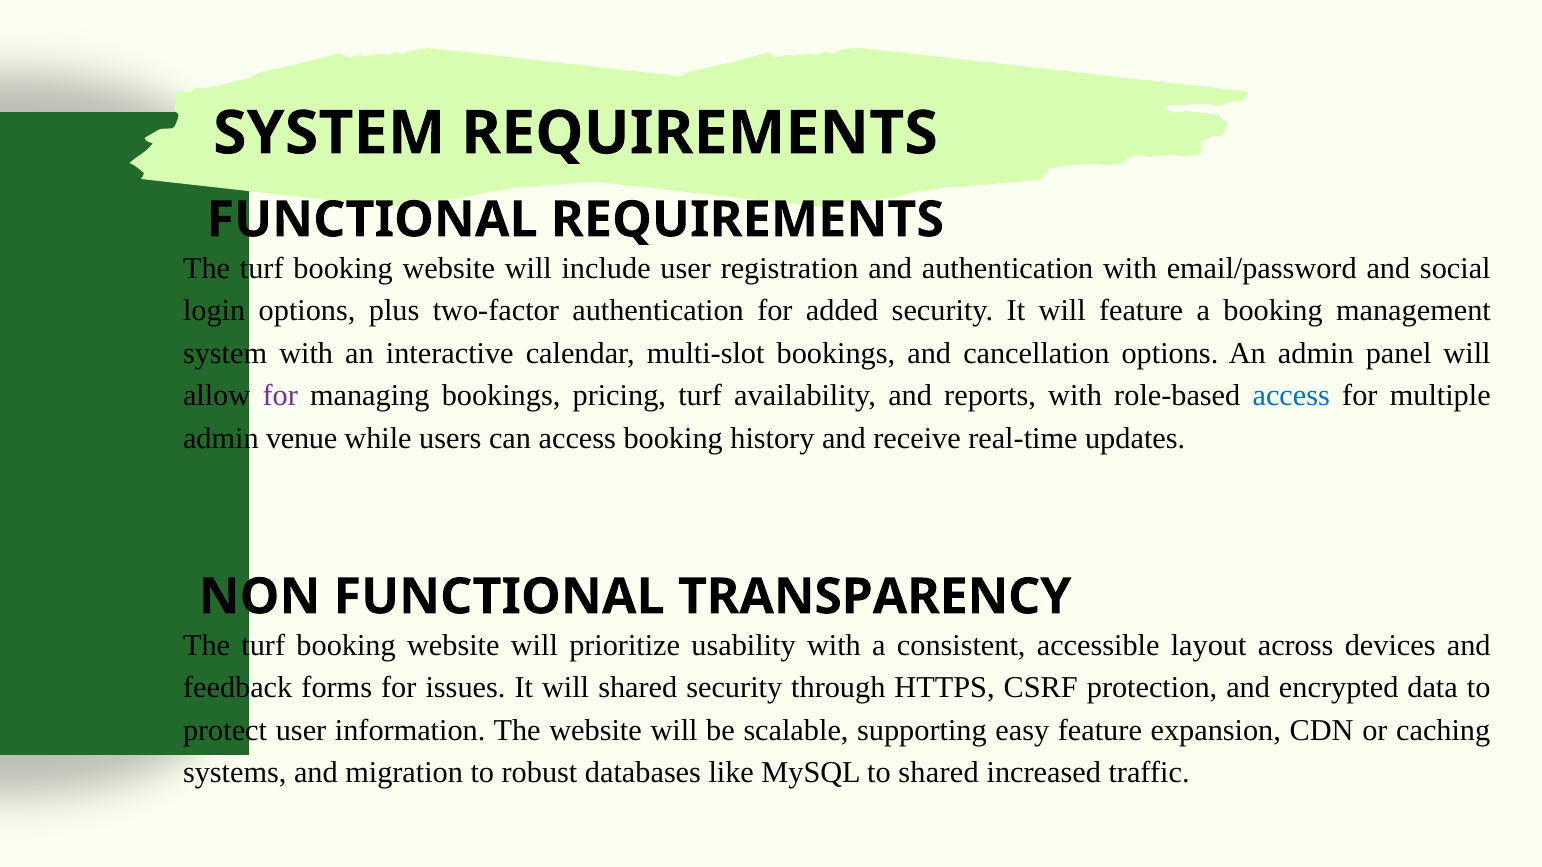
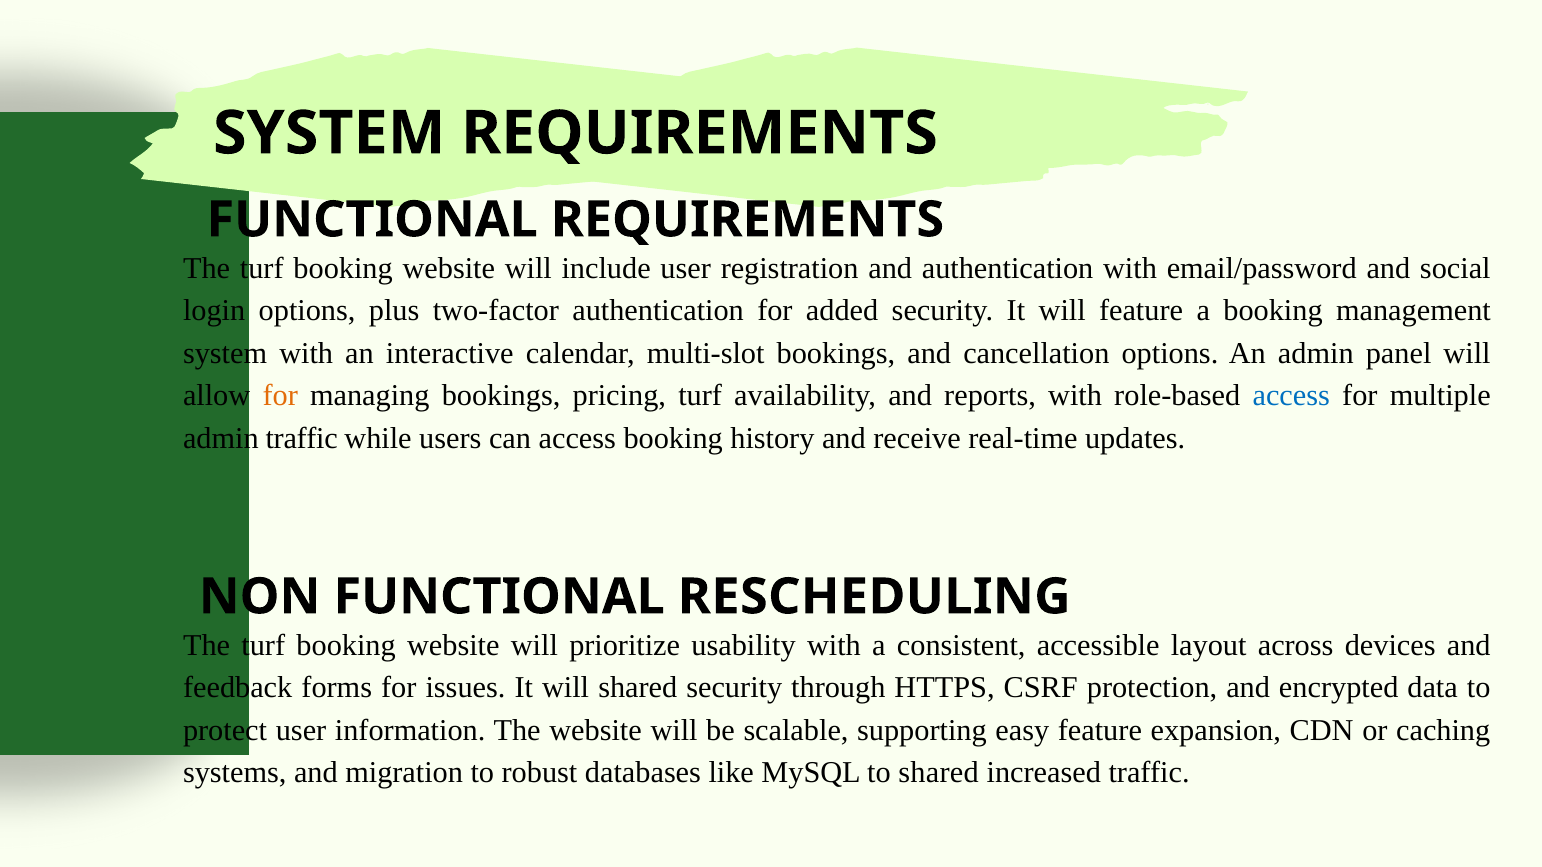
for at (280, 396) colour: purple -> orange
admin venue: venue -> traffic
TRANSPARENCY: TRANSPARENCY -> RESCHEDULING
